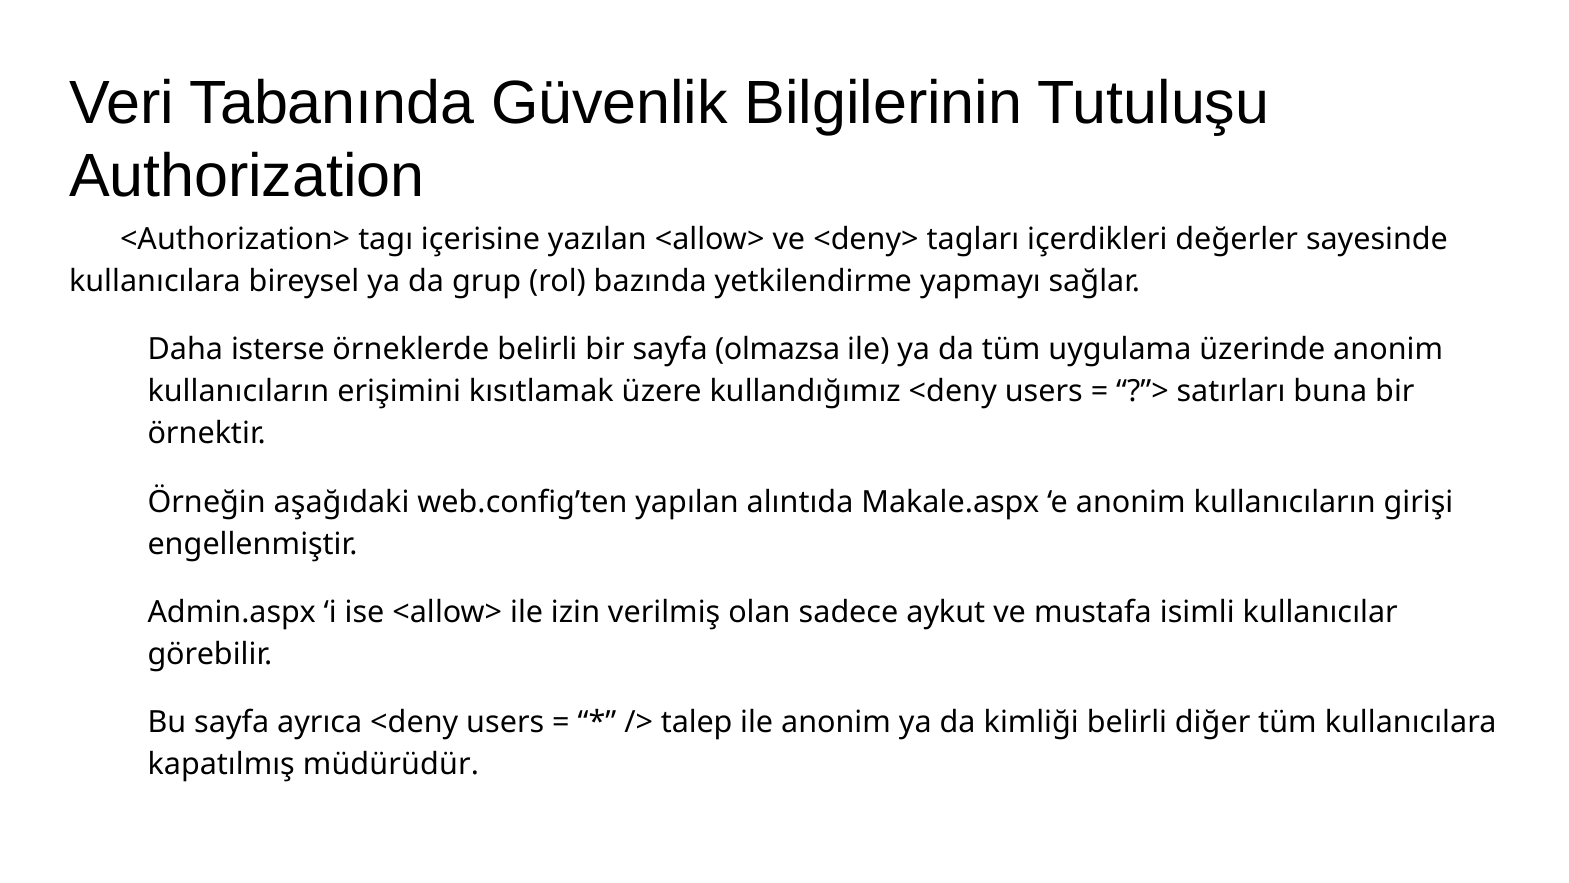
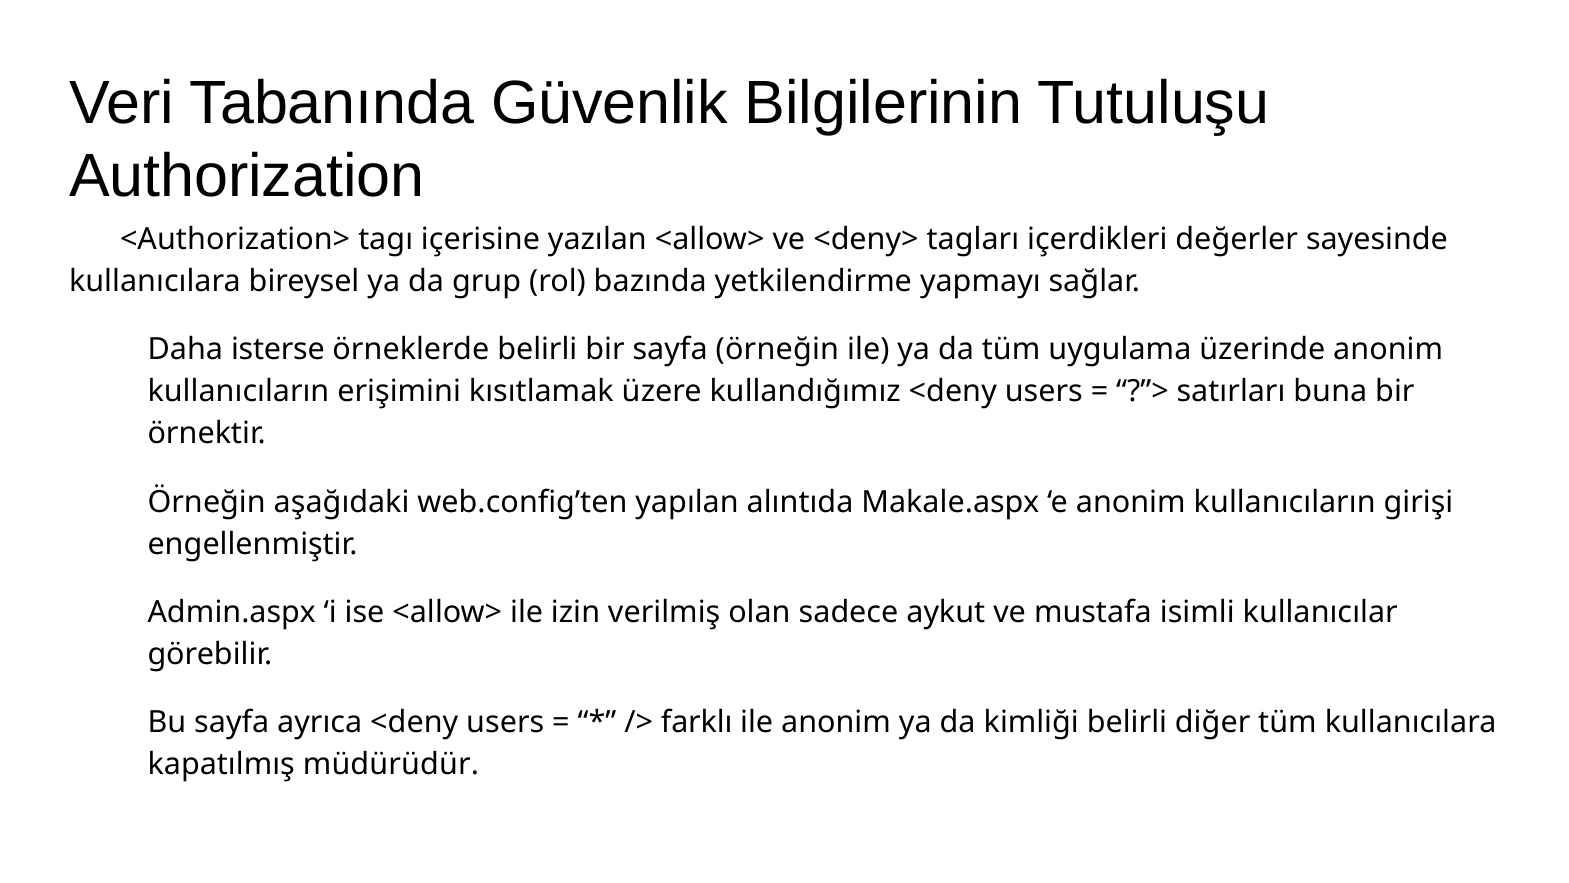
sayfa olmazsa: olmazsa -> örneğin
talep: talep -> farklı
